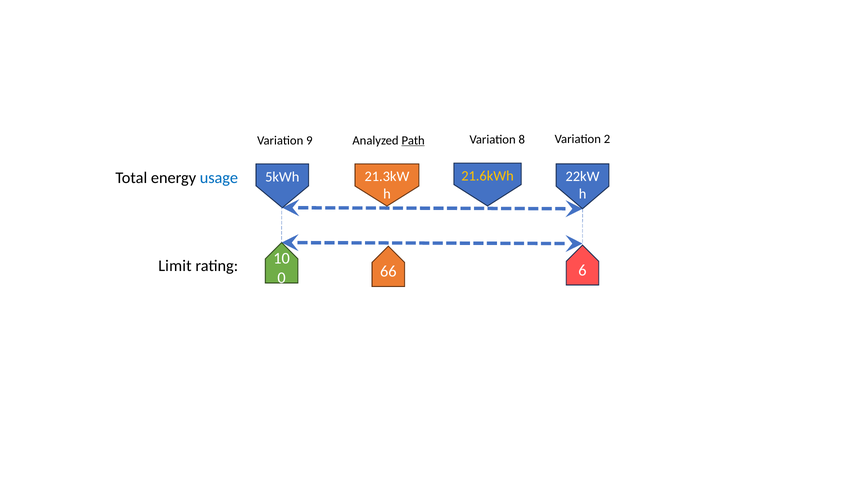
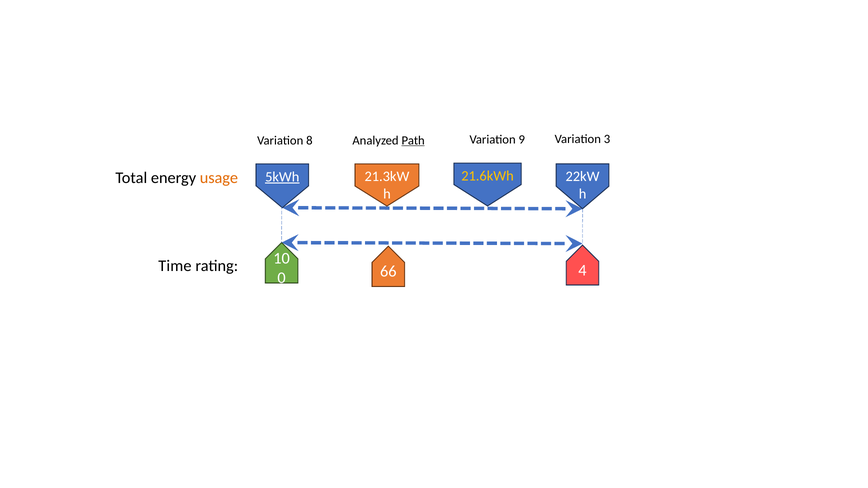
9: 9 -> 8
8: 8 -> 9
2: 2 -> 3
5kWh underline: none -> present
usage colour: blue -> orange
Limit: Limit -> Time
6: 6 -> 4
